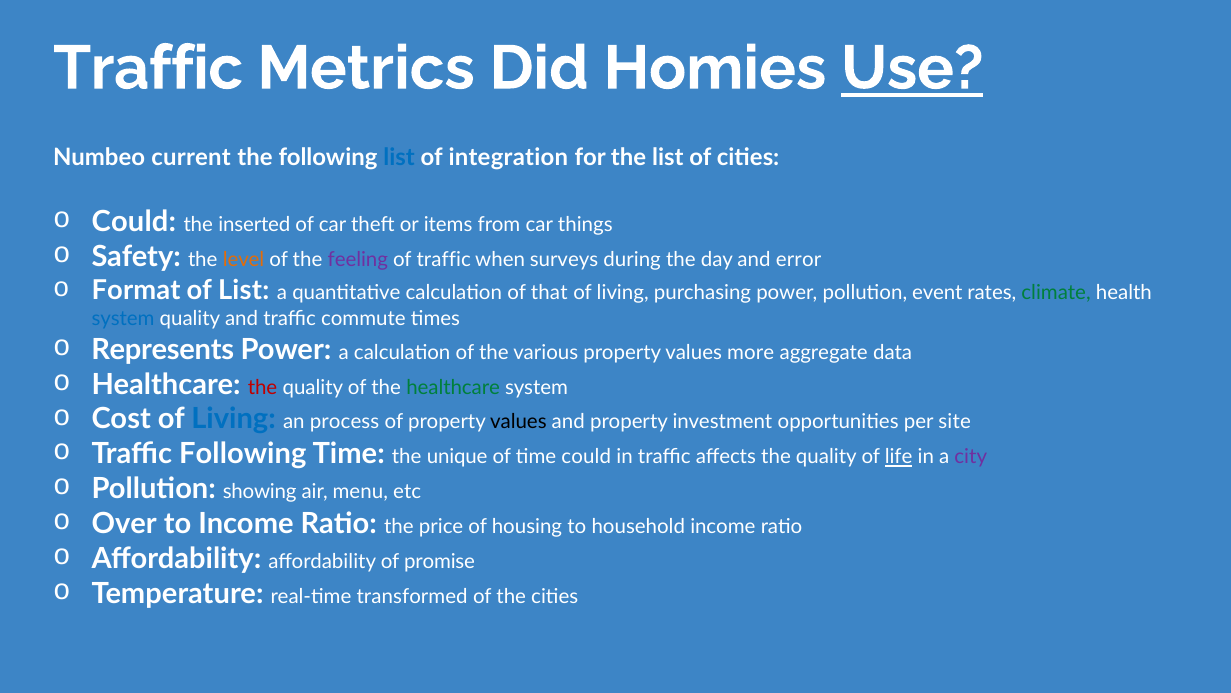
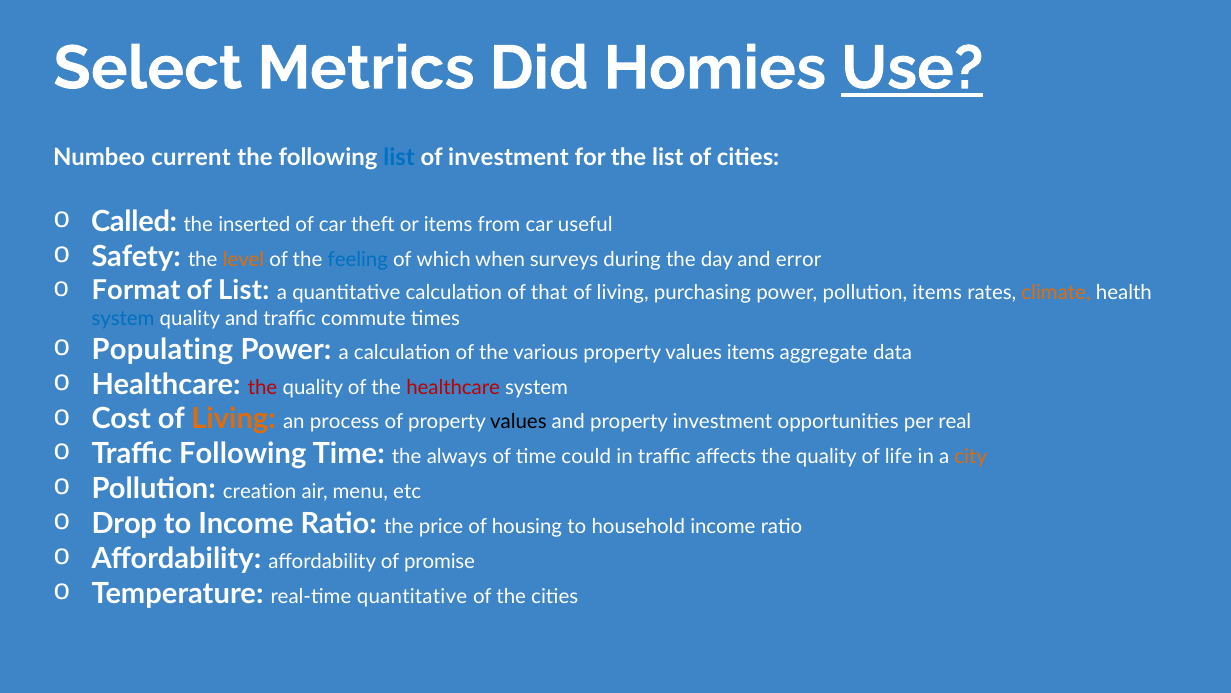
Traffic at (148, 68): Traffic -> Select
of integration: integration -> investment
Could at (134, 222): Could -> Called
things: things -> useful
feeling colour: purple -> blue
of traffic: traffic -> which
pollution event: event -> items
climate colour: green -> orange
Represents: Represents -> Populating
values more: more -> items
healthcare at (453, 387) colour: green -> red
Living at (234, 419) colour: blue -> orange
site: site -> real
unique: unique -> always
life underline: present -> none
city colour: purple -> orange
showing: showing -> creation
Over: Over -> Drop
real-time transformed: transformed -> quantitative
